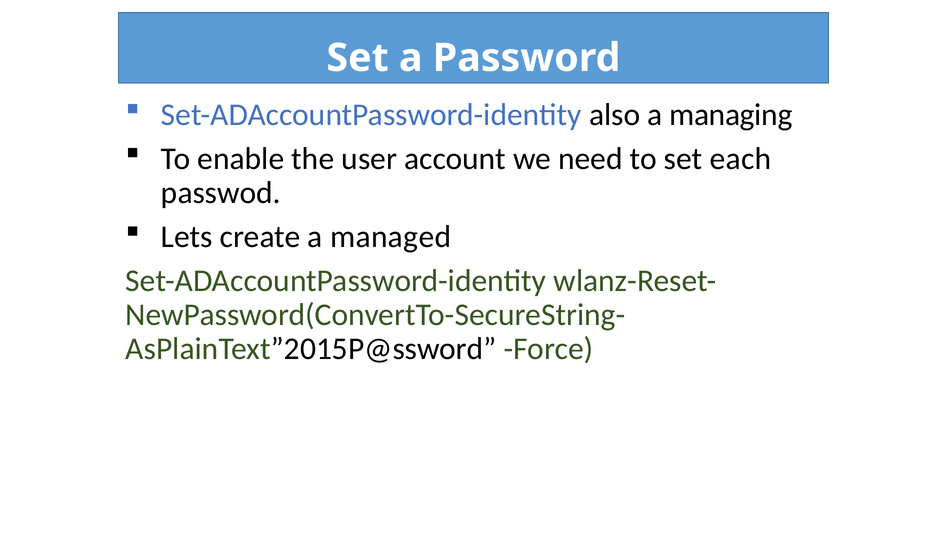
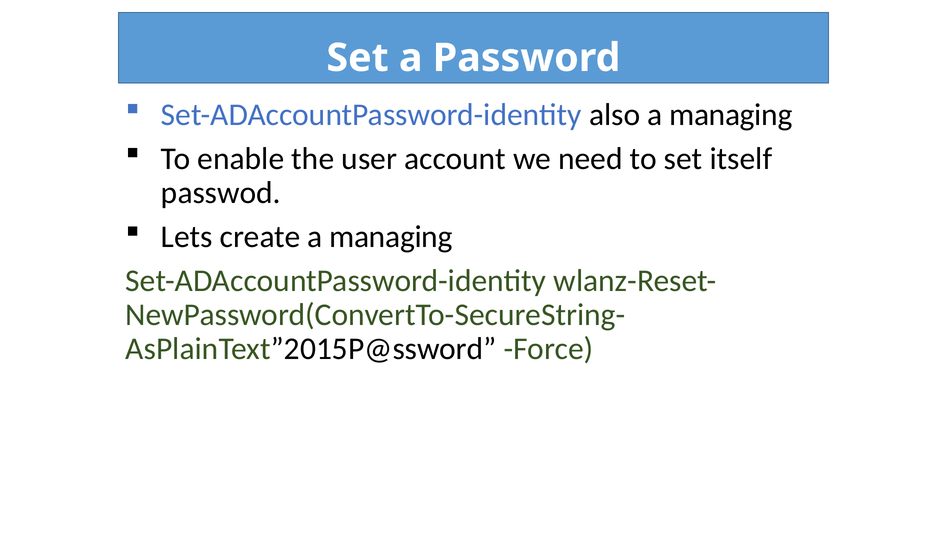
each: each -> itself
create a managed: managed -> managing
